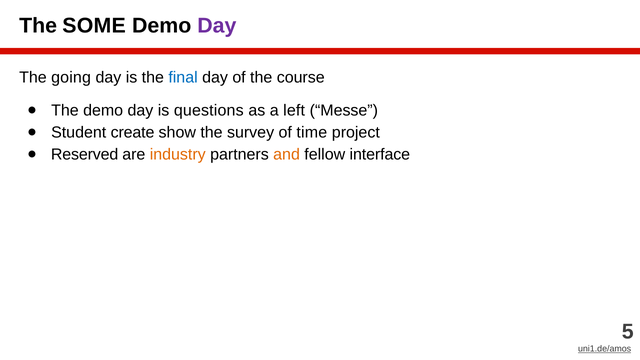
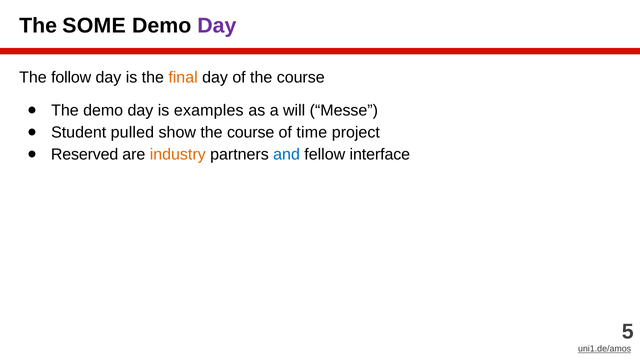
going: going -> follow
final colour: blue -> orange
questions: questions -> examples
left: left -> will
create: create -> pulled
show the survey: survey -> course
and colour: orange -> blue
